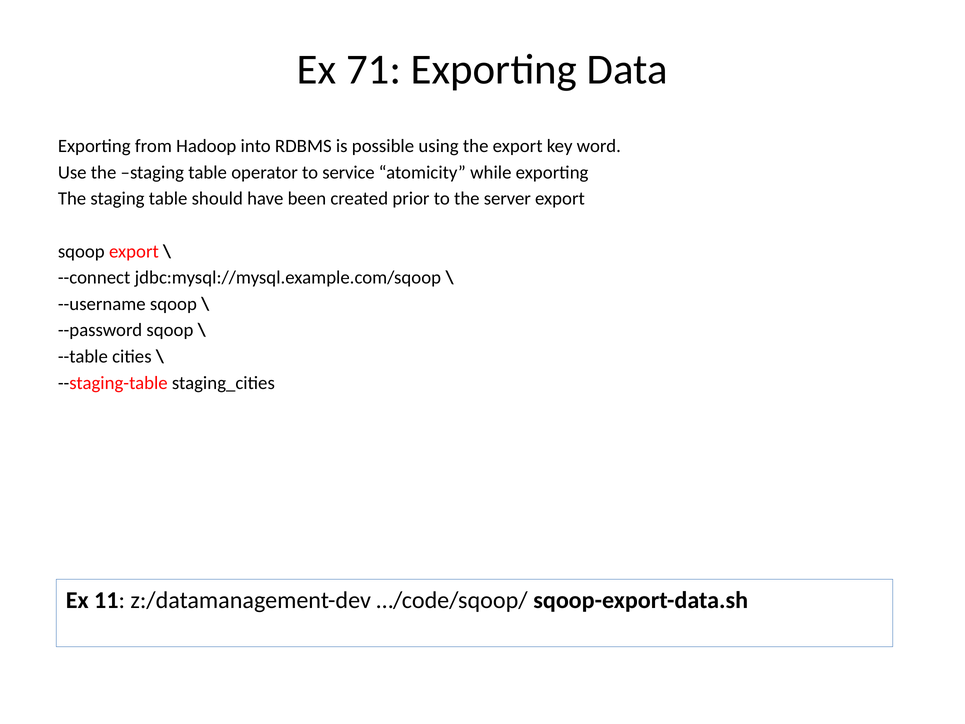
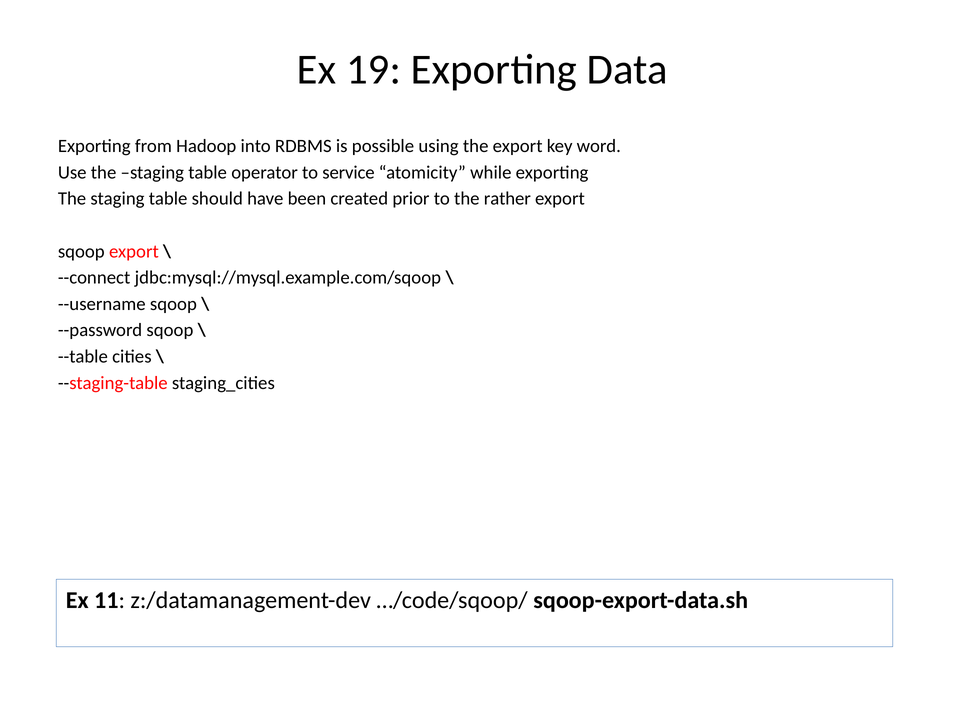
71: 71 -> 19
server: server -> rather
